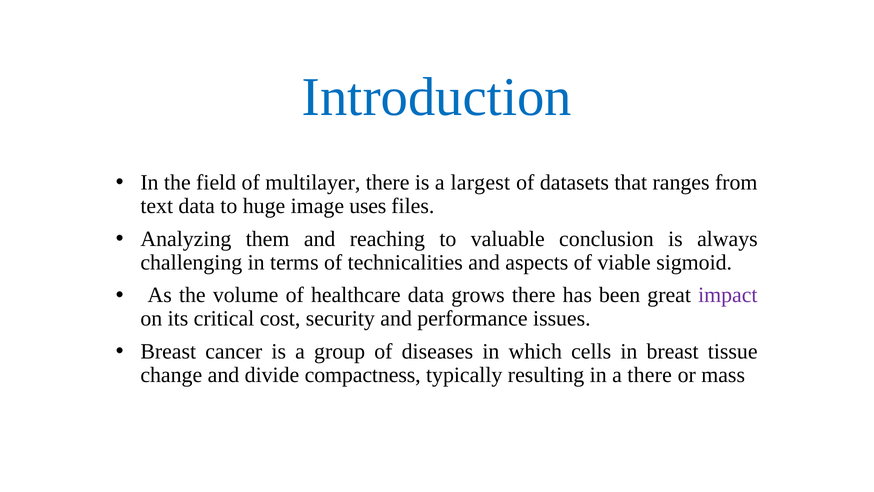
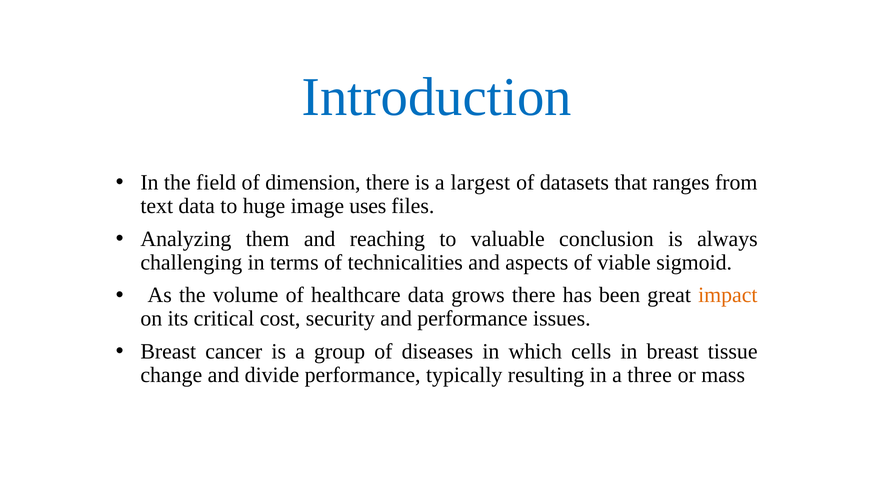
multilayer: multilayer -> dimension
impact colour: purple -> orange
divide compactness: compactness -> performance
a there: there -> three
